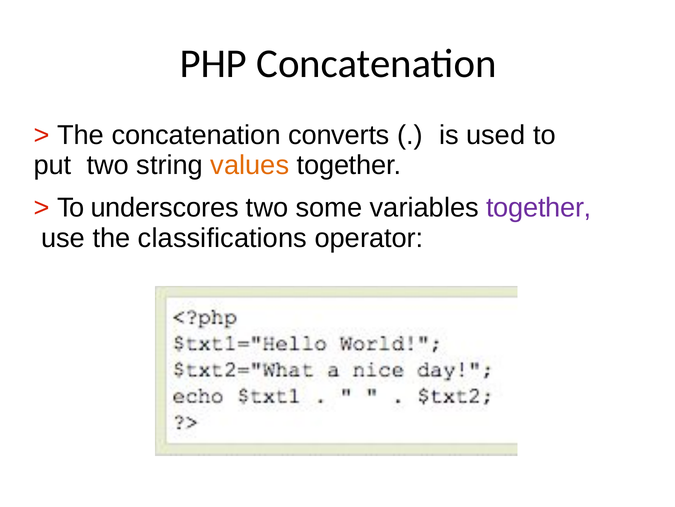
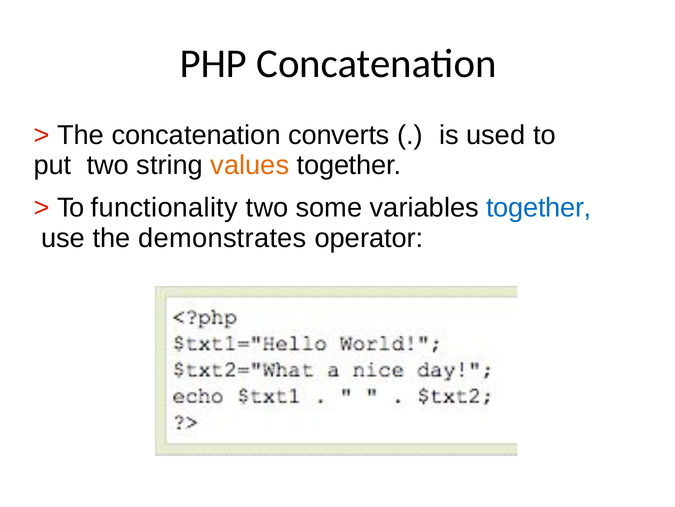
underscores: underscores -> functionality
together at (539, 207) colour: purple -> blue
classifications: classifications -> demonstrates
